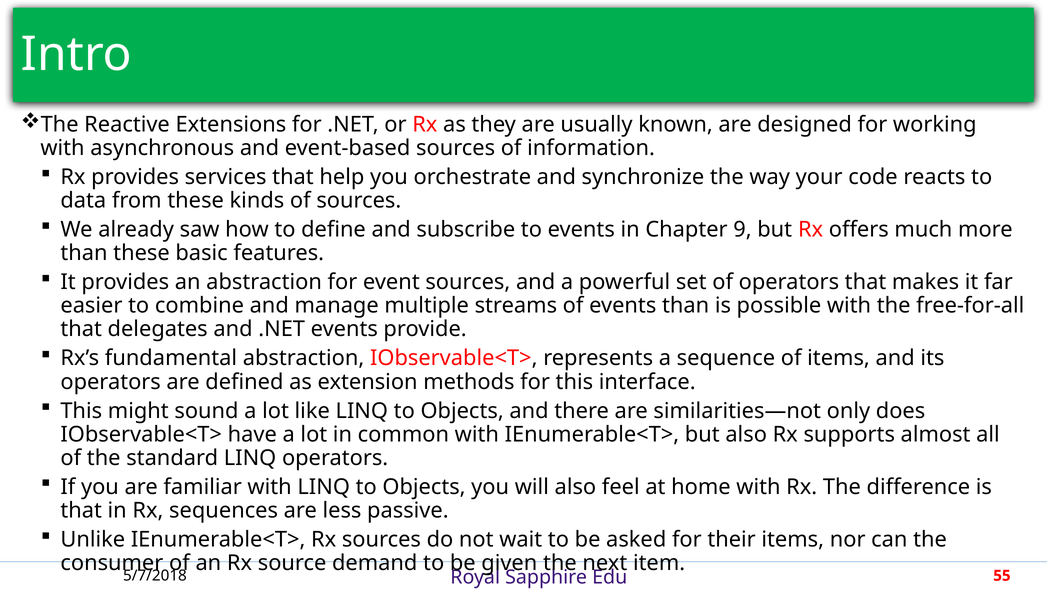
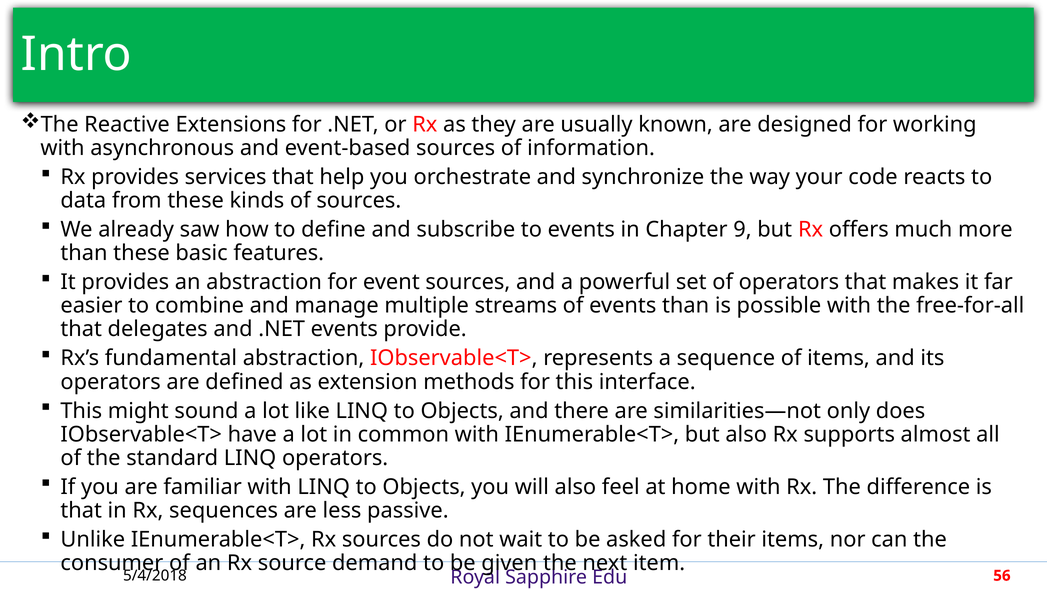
5/7/2018: 5/7/2018 -> 5/4/2018
55: 55 -> 56
